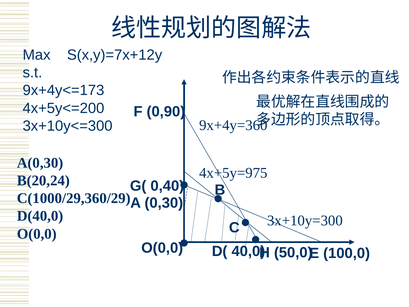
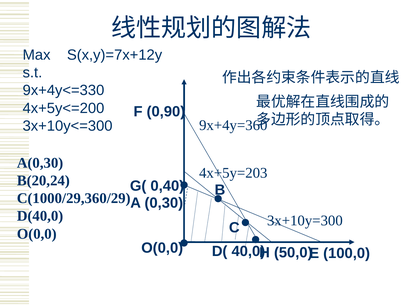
9x+4y<=173: 9x+4y<=173 -> 9x+4y<=330
4x+5y=975: 4x+5y=975 -> 4x+5y=203
